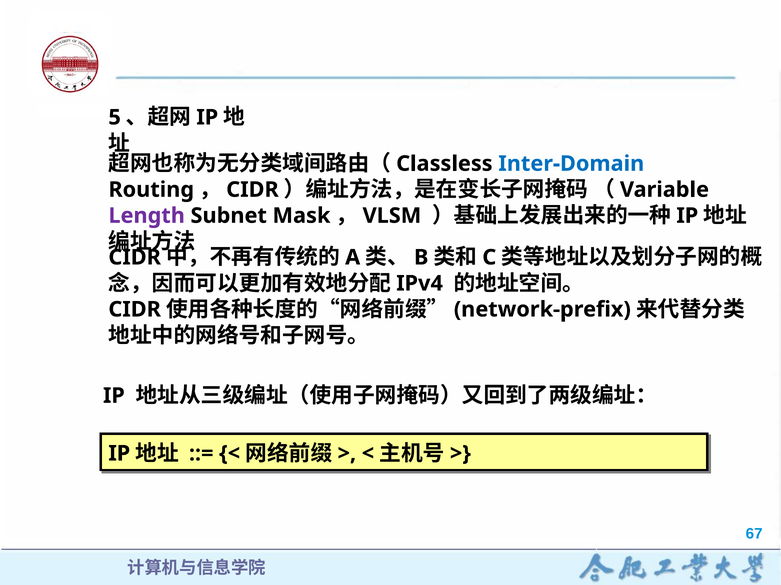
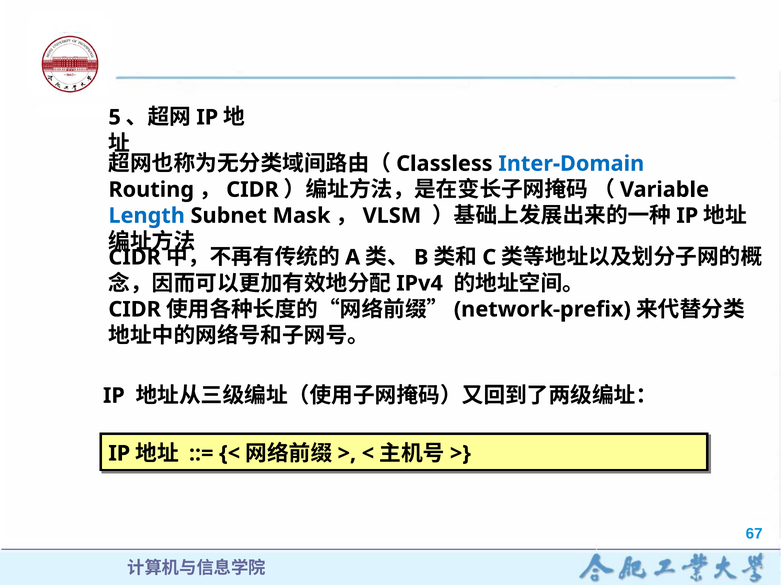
Length colour: purple -> blue
